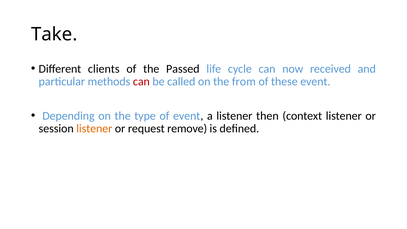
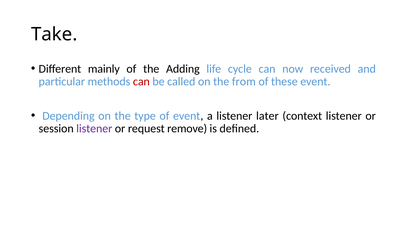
clients: clients -> mainly
Passed: Passed -> Adding
then: then -> later
listener at (94, 129) colour: orange -> purple
